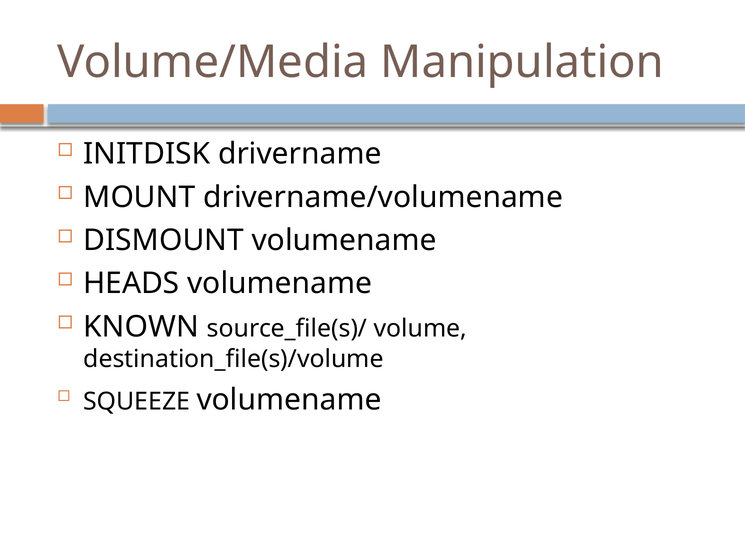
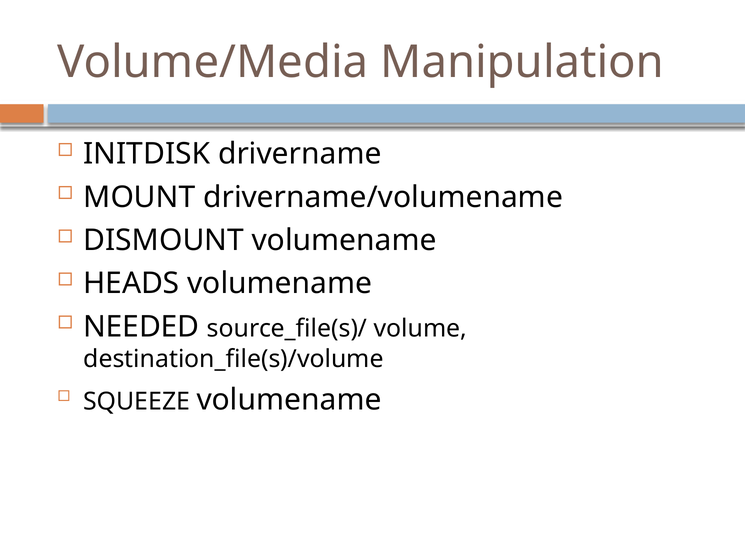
KNOWN: KNOWN -> NEEDED
